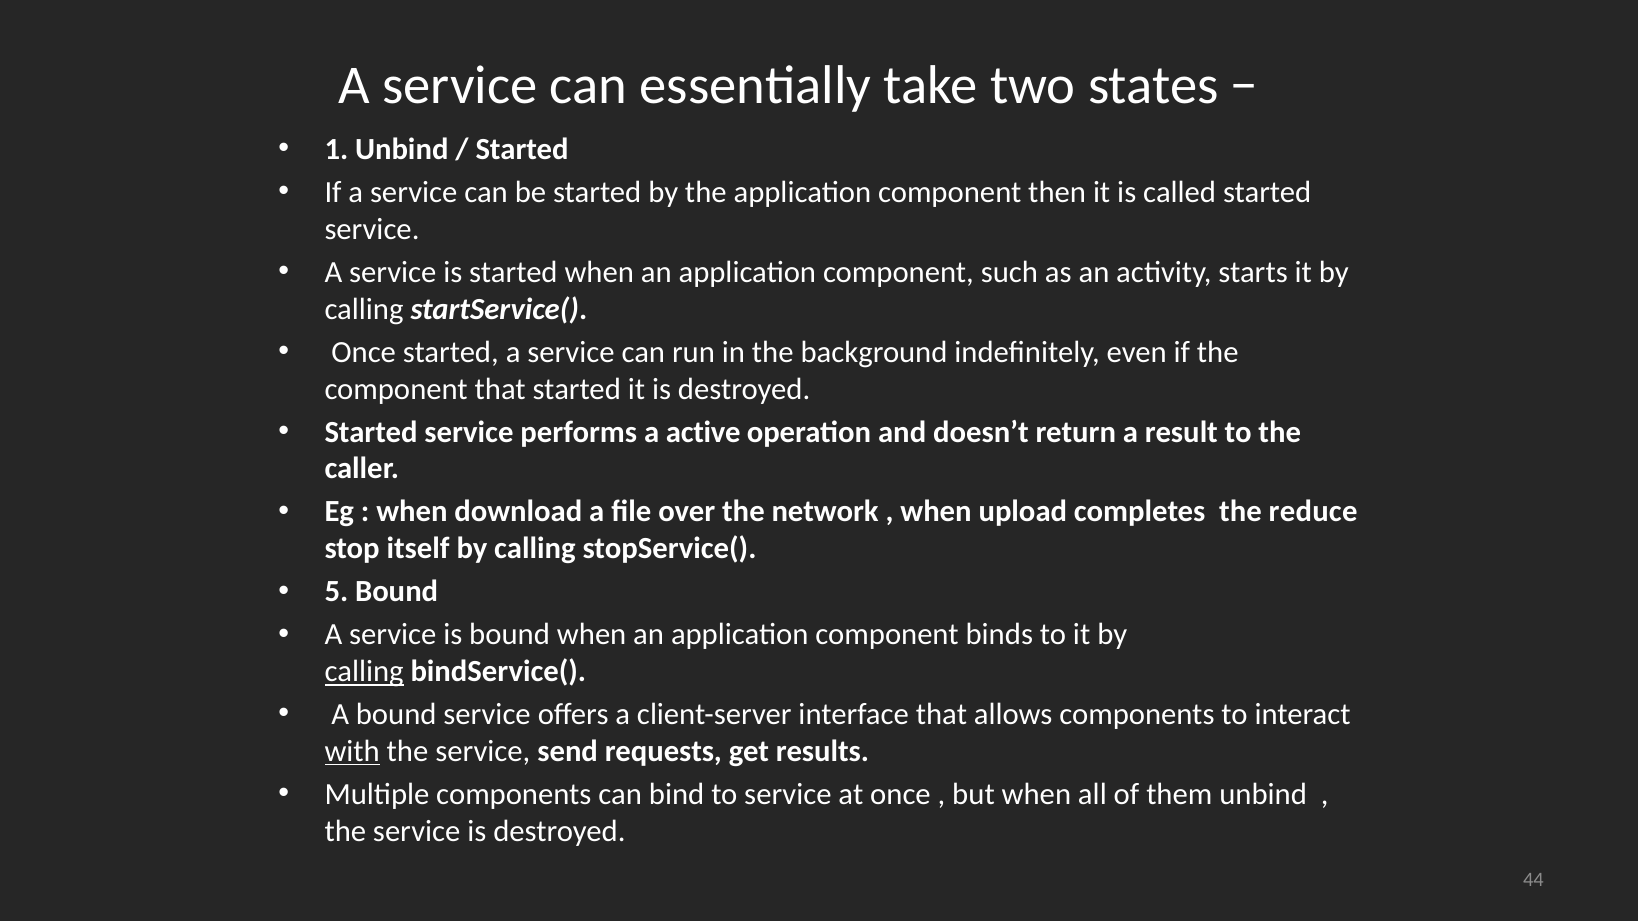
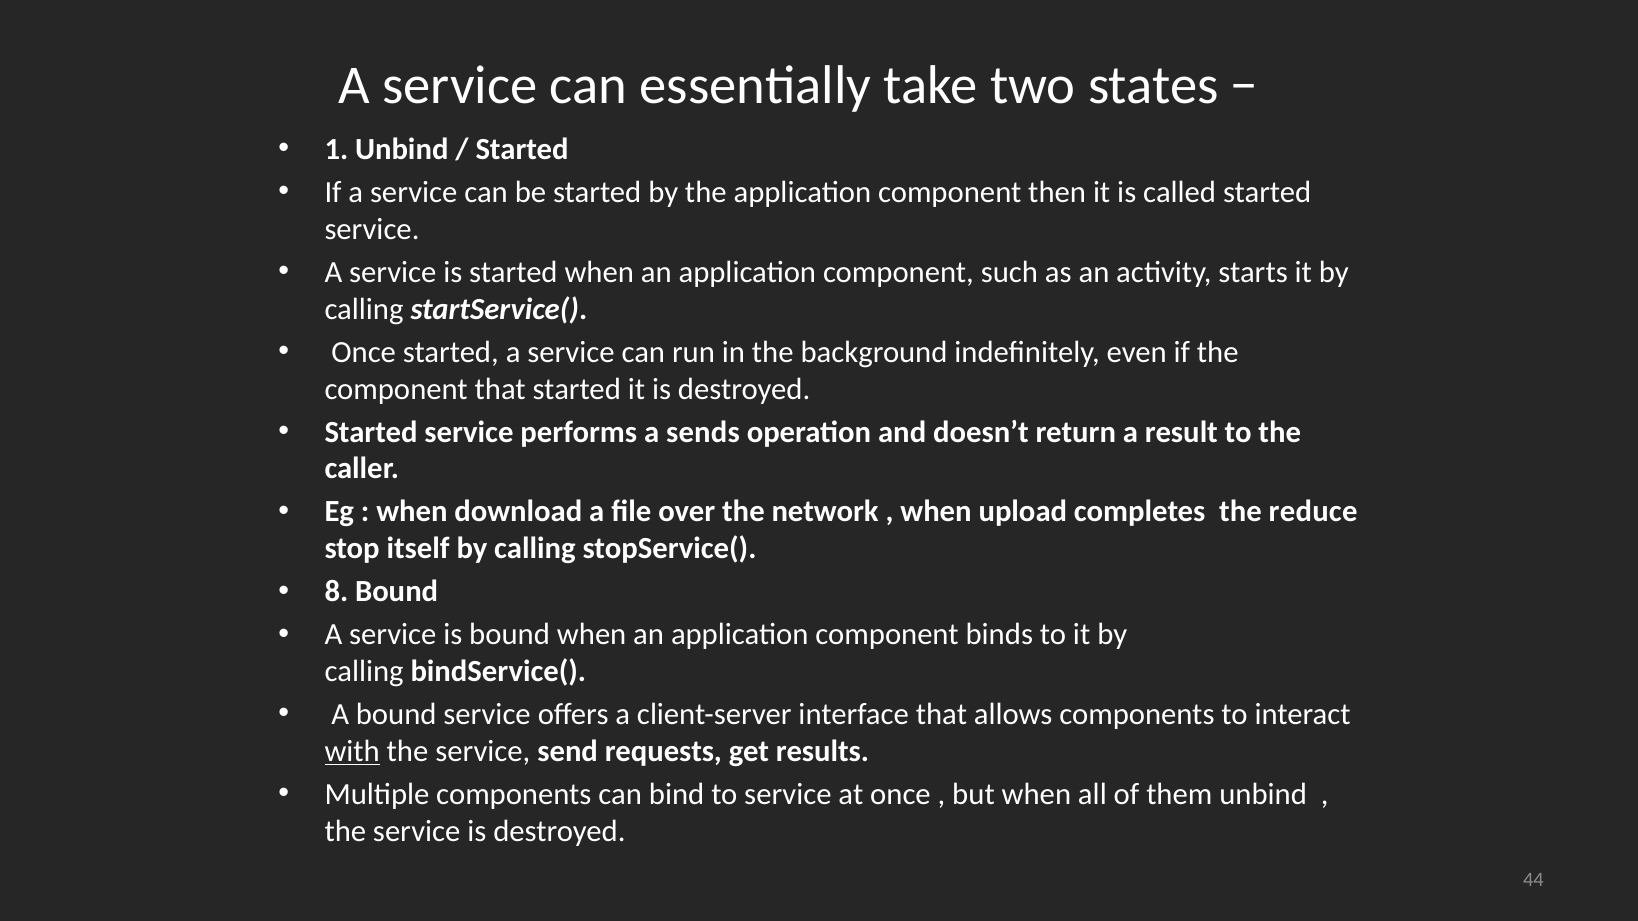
active: active -> sends
5: 5 -> 8
calling at (364, 672) underline: present -> none
